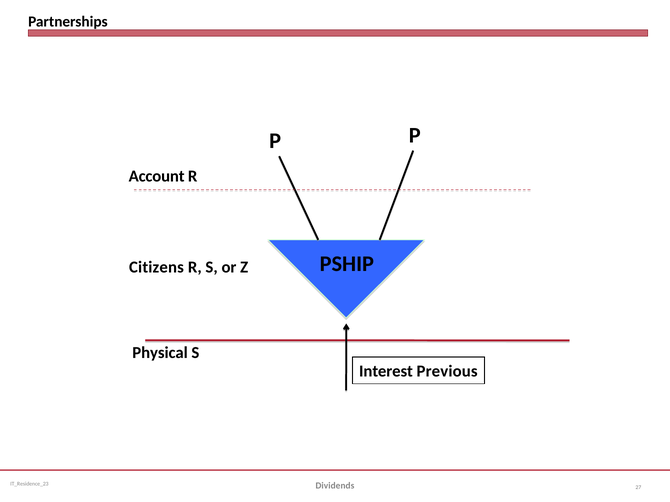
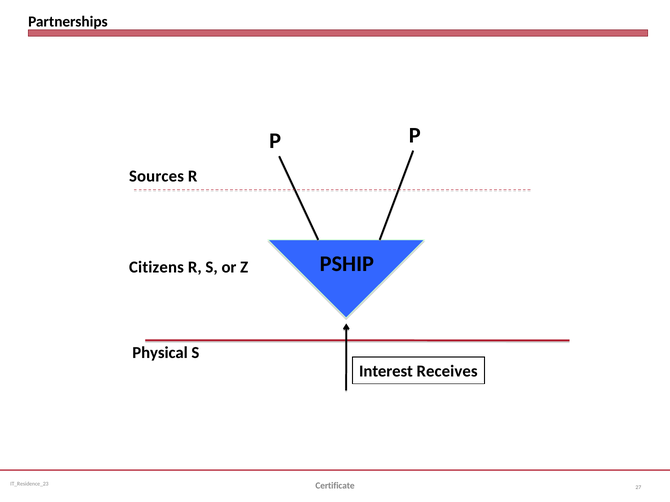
Account: Account -> Sources
Previous: Previous -> Receives
Dividends: Dividends -> Certificate
